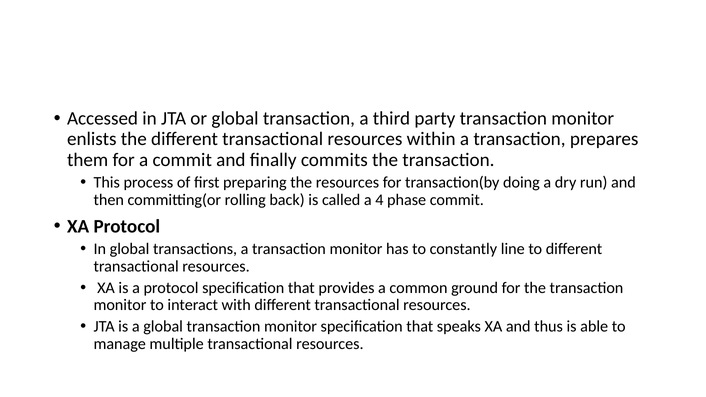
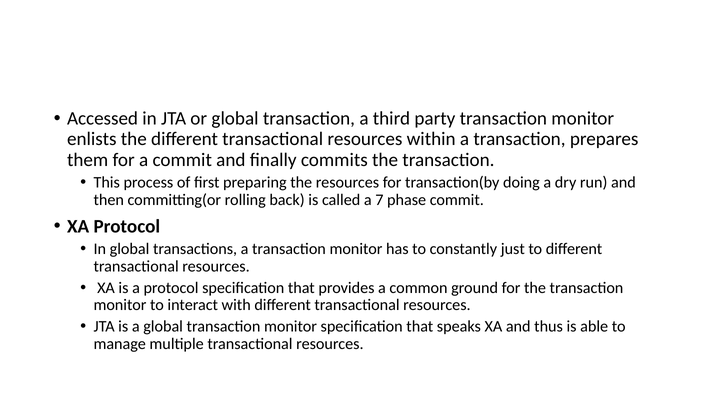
4: 4 -> 7
line: line -> just
